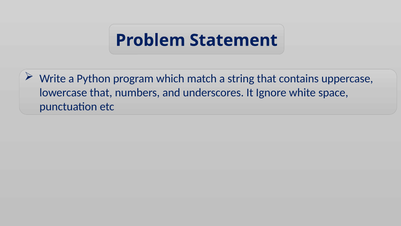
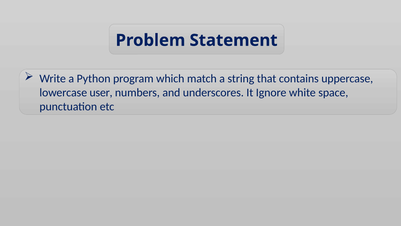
lowercase that: that -> user
